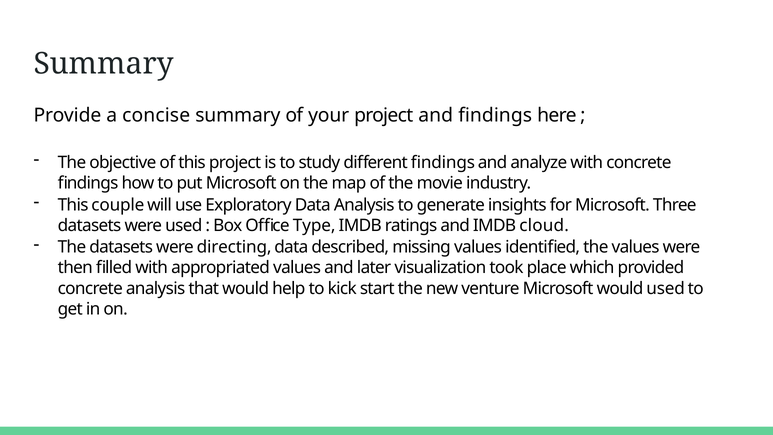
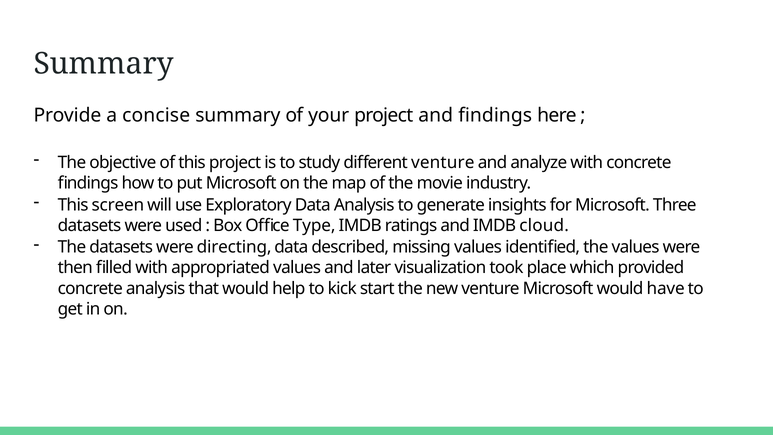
different ﬁndings: ﬁndings -> venture
couple: couple -> screen
would used: used -> have
